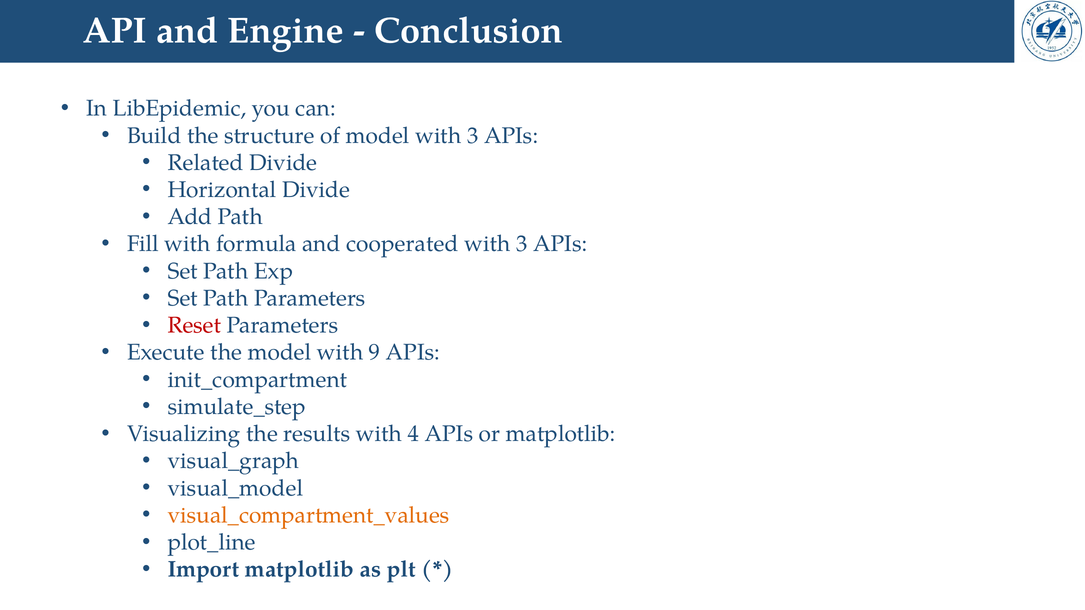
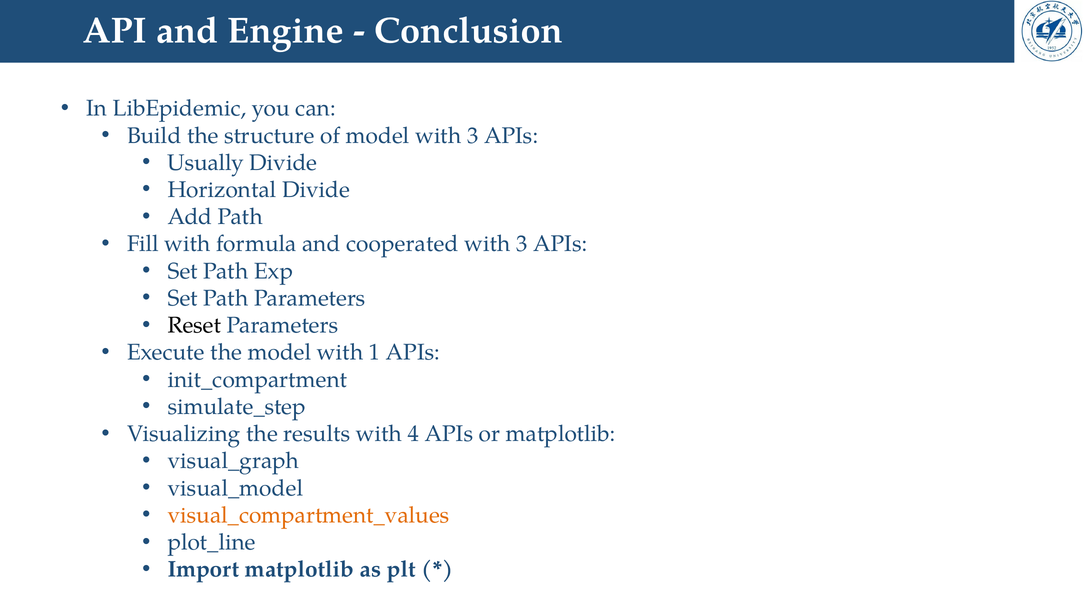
Related: Related -> Usually
Reset colour: red -> black
9: 9 -> 1
